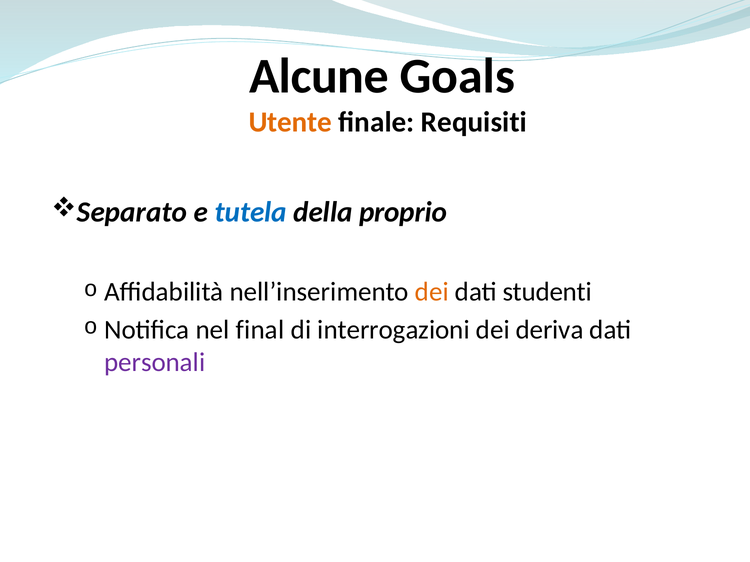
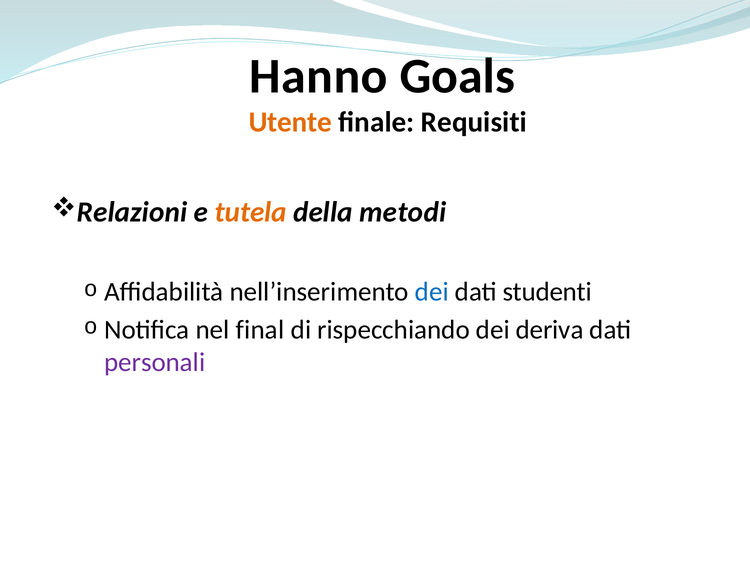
Alcune: Alcune -> Hanno
Separato: Separato -> Relazioni
tutela colour: blue -> orange
proprio: proprio -> metodi
dei at (432, 292) colour: orange -> blue
interrogazioni: interrogazioni -> rispecchiando
